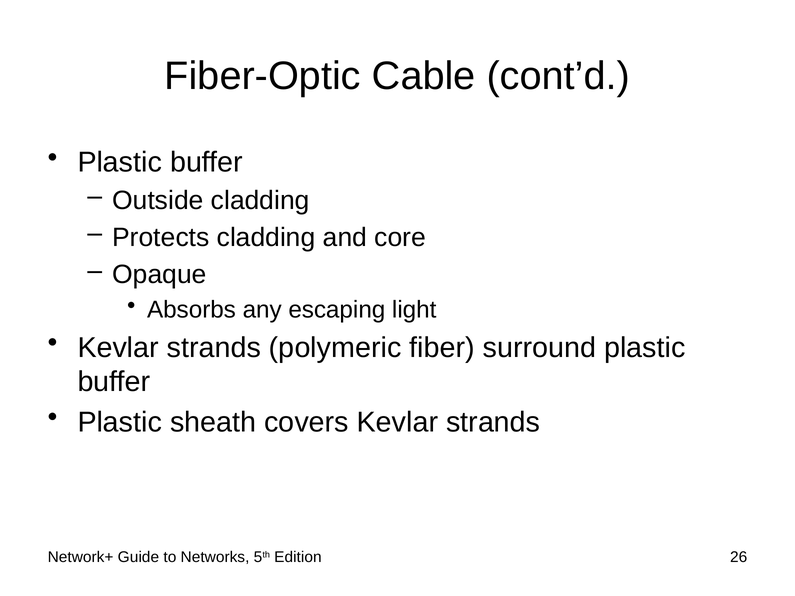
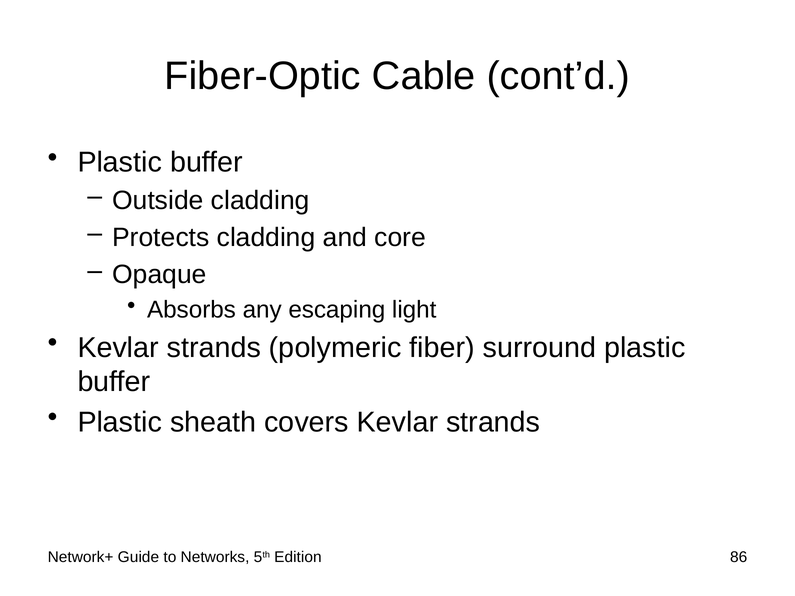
26: 26 -> 86
